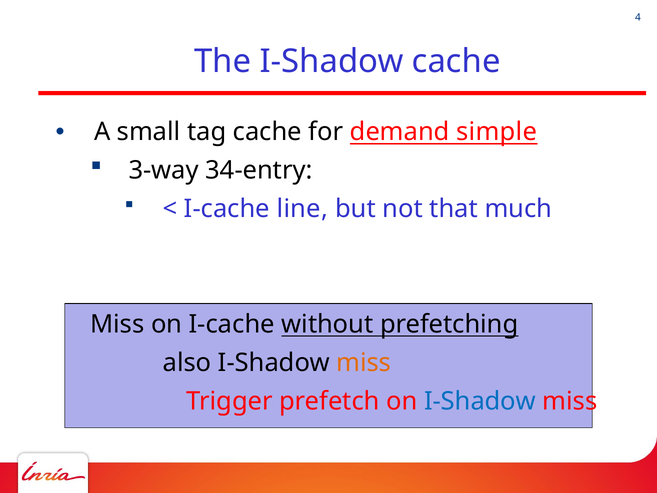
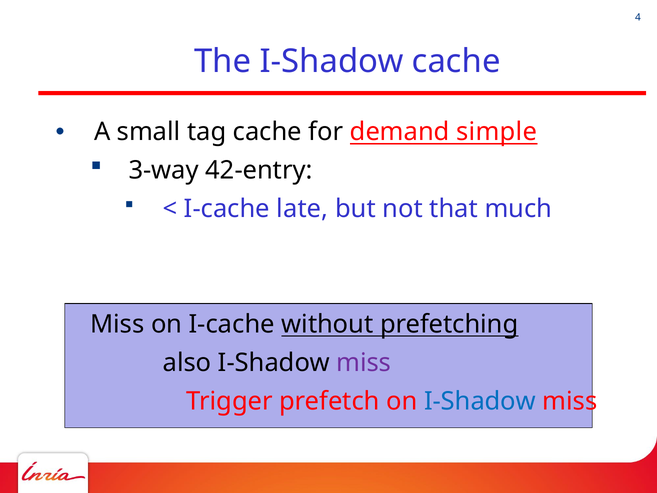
34-entry: 34-entry -> 42-entry
line: line -> late
miss at (364, 363) colour: orange -> purple
